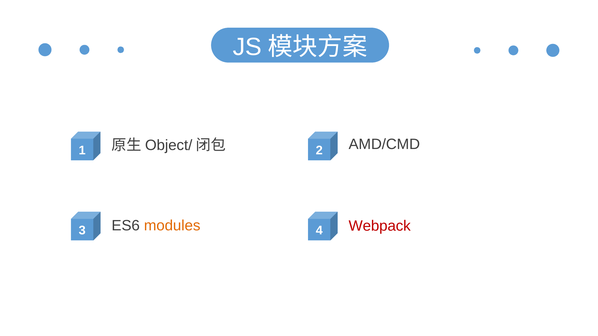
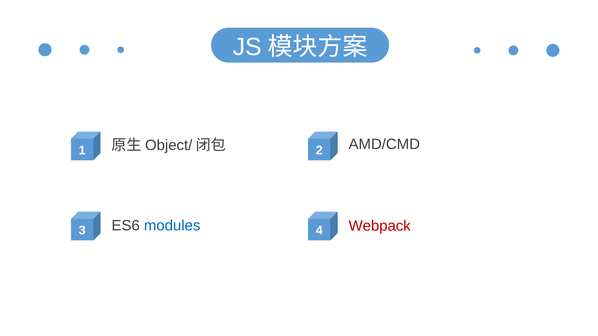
modules colour: orange -> blue
